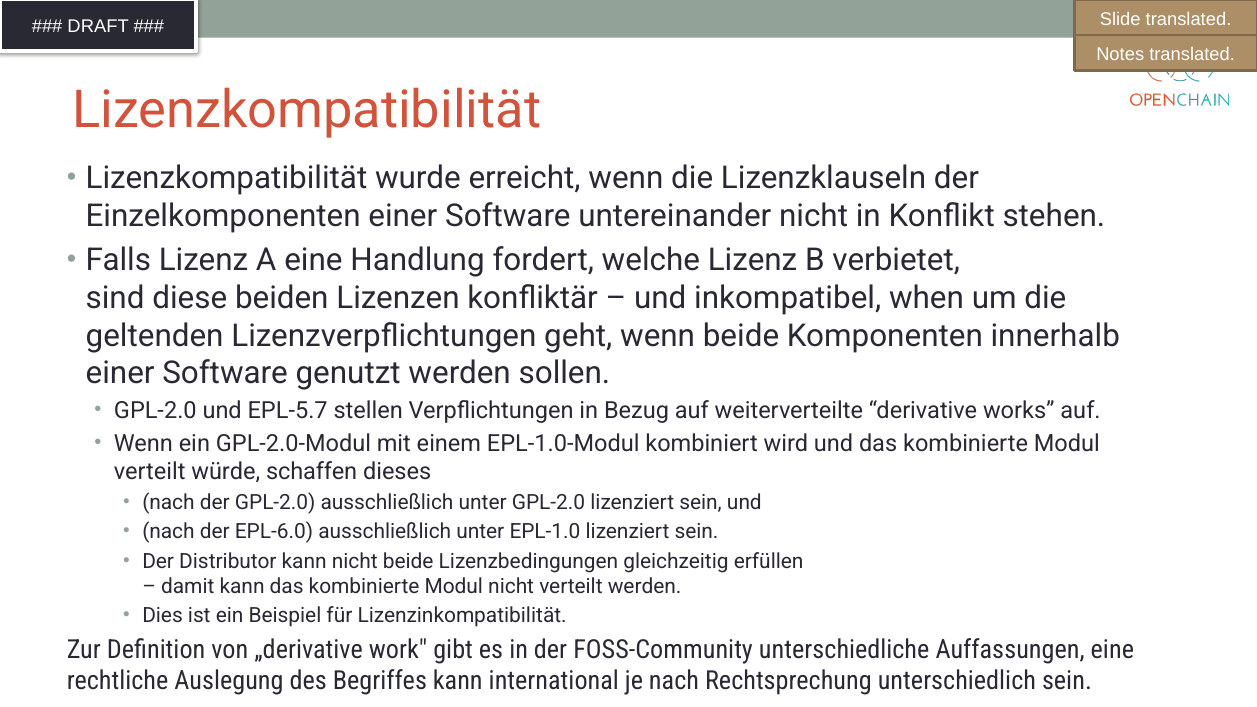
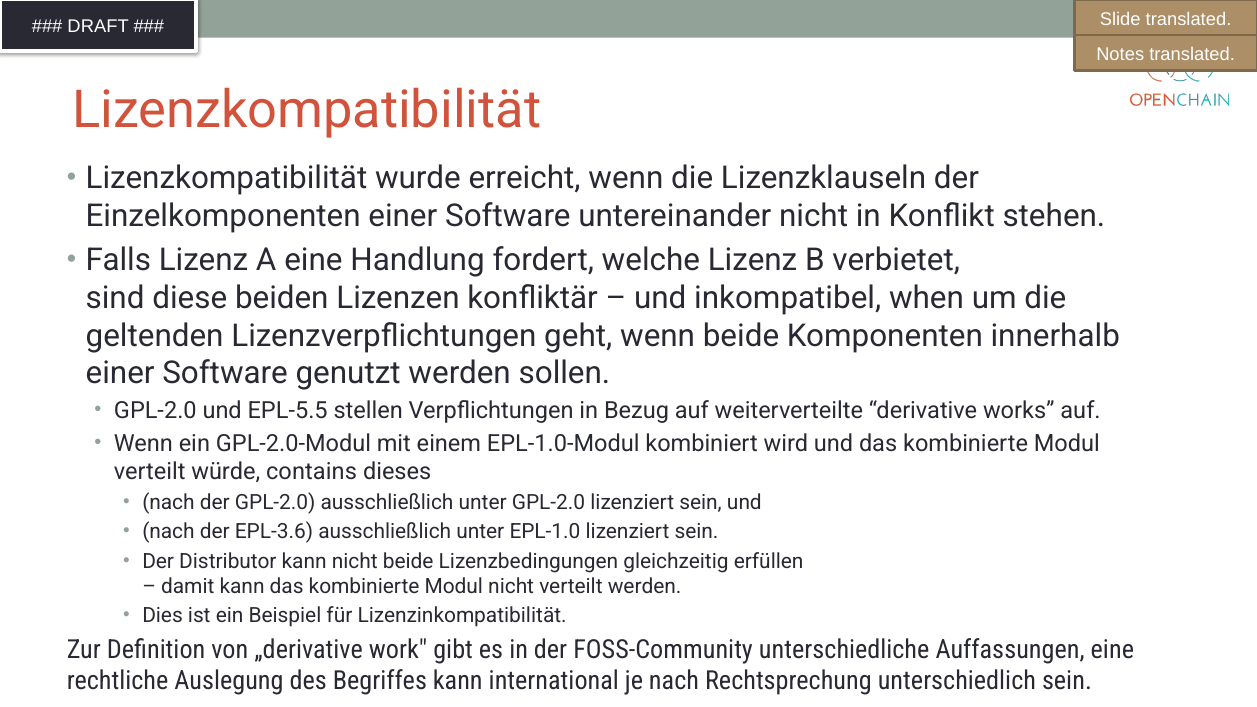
EPL-5.7: EPL-5.7 -> EPL-5.5
schaffen: schaffen -> contains
EPL-6.0: EPL-6.0 -> EPL-3.6
